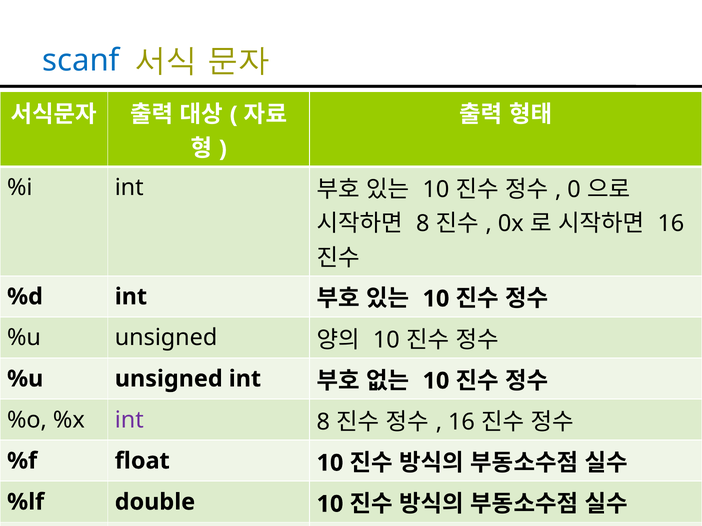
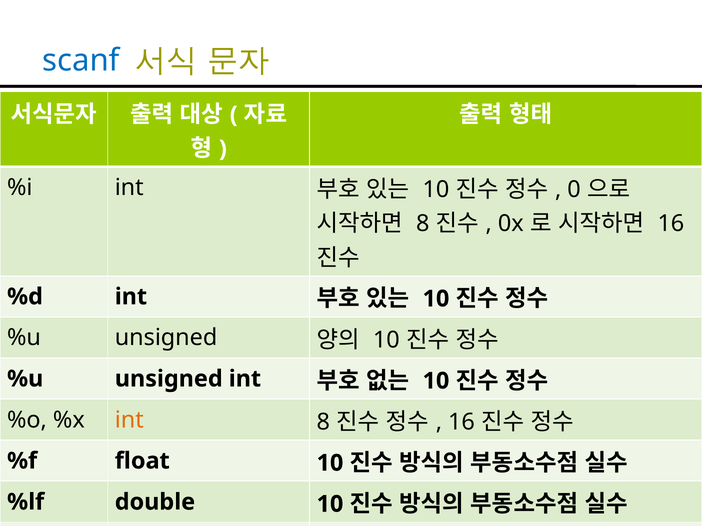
int at (129, 420) colour: purple -> orange
